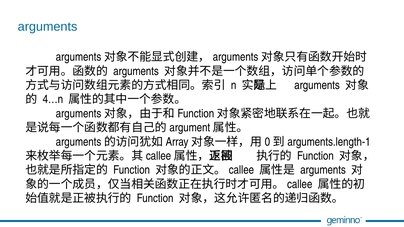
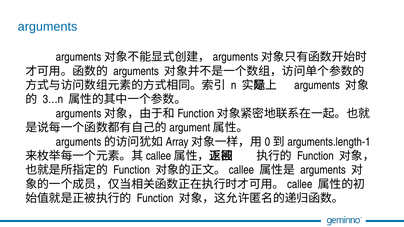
4…n: 4…n -> 3…n
